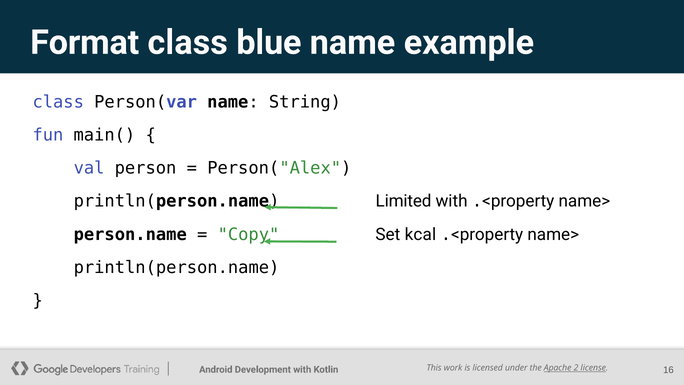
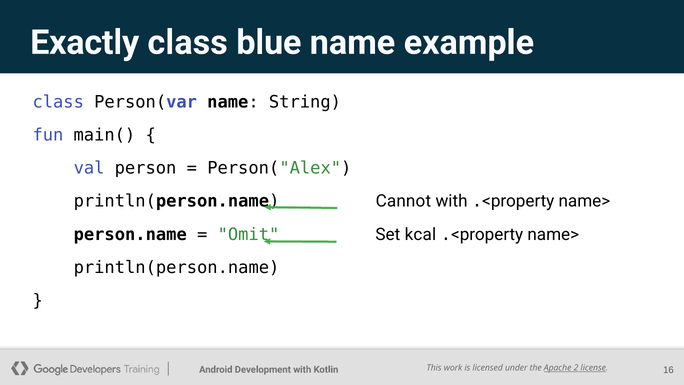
Format: Format -> Exactly
Limited: Limited -> Cannot
Copy: Copy -> Omit
